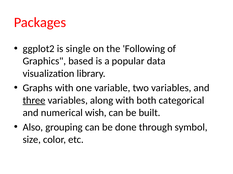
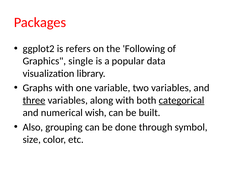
single: single -> refers
based: based -> single
categorical underline: none -> present
